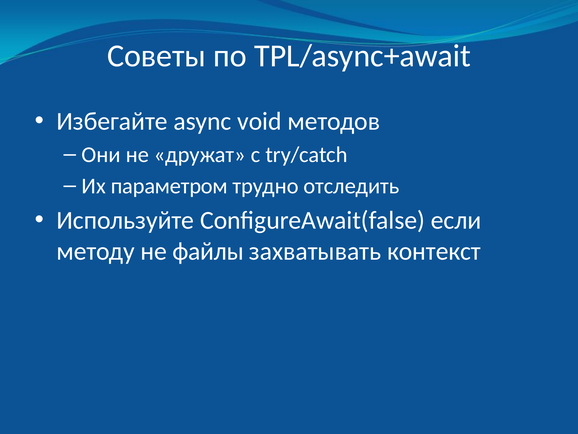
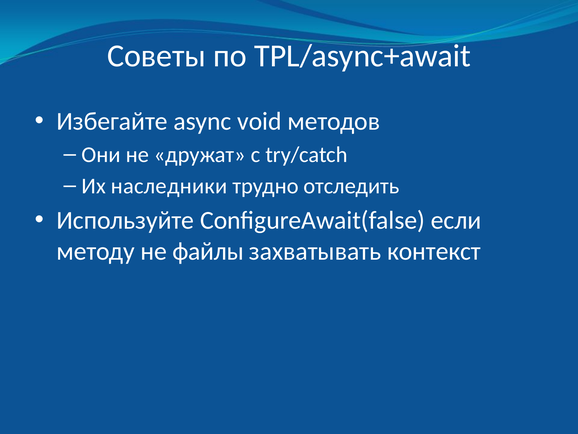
параметром: параметром -> наследники
